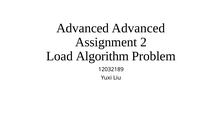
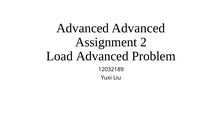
Load Algorithm: Algorithm -> Advanced
